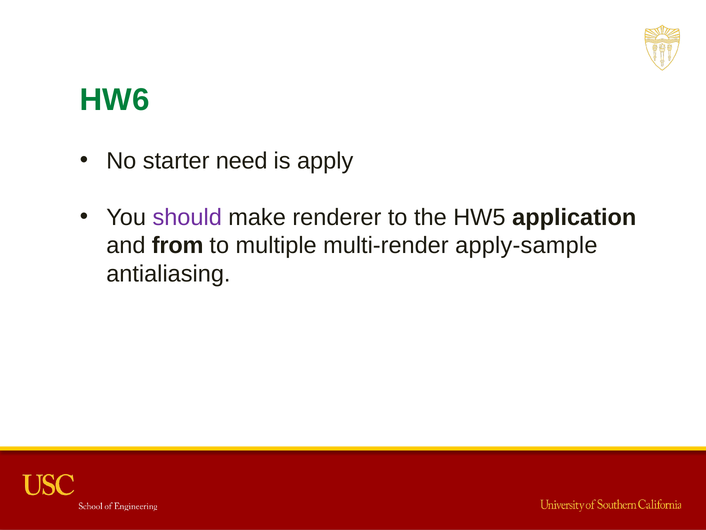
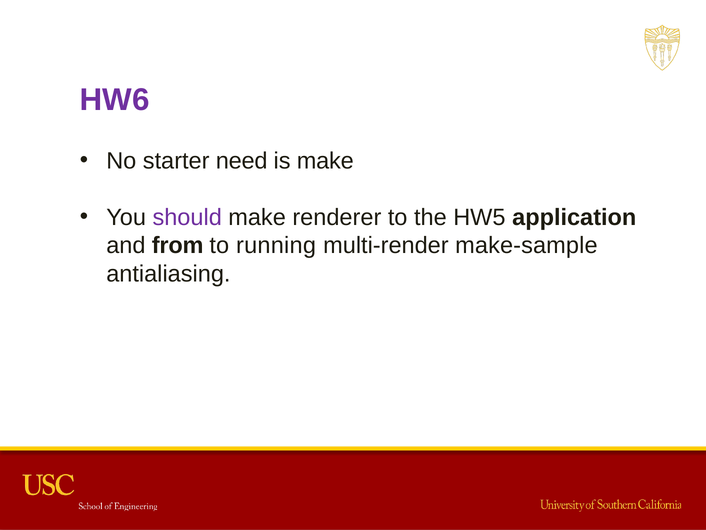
HW6 colour: green -> purple
is apply: apply -> make
multiple: multiple -> running
apply-sample: apply-sample -> make-sample
